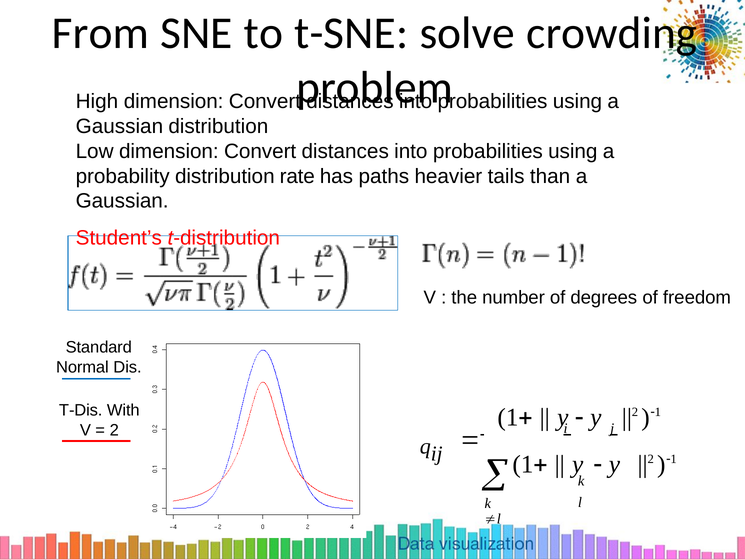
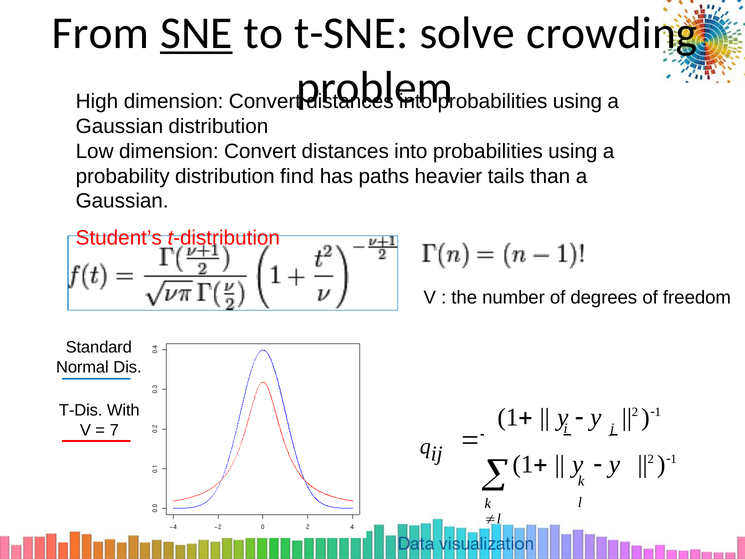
SNE underline: none -> present
rate: rate -> find
2: 2 -> 7
